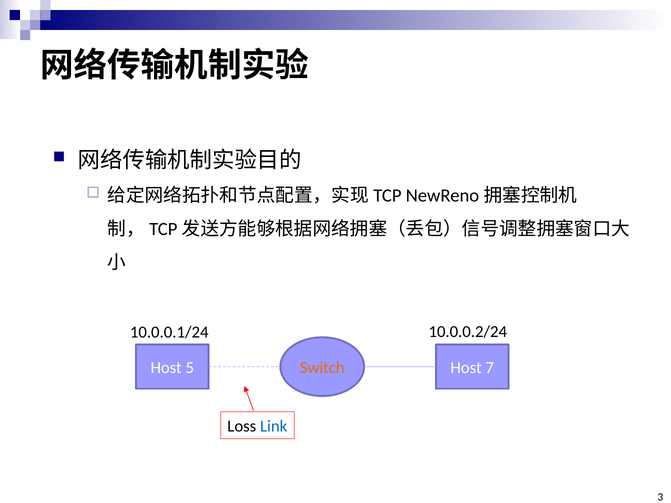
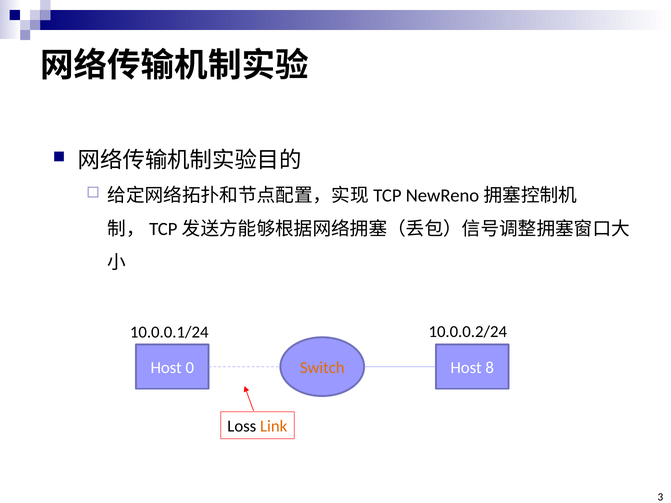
5: 5 -> 0
7: 7 -> 8
Link colour: blue -> orange
